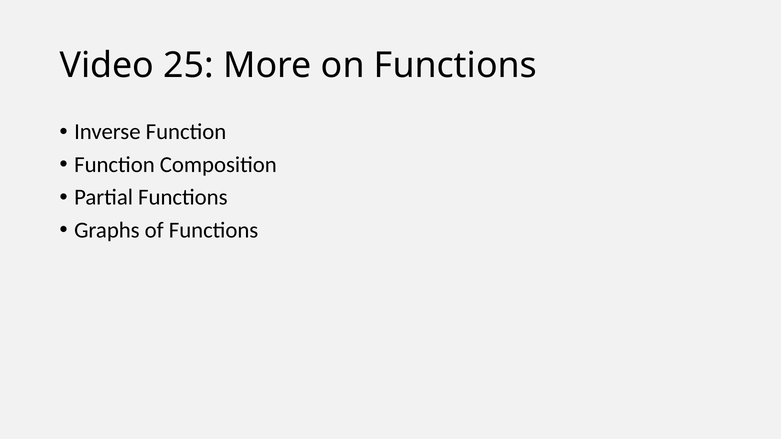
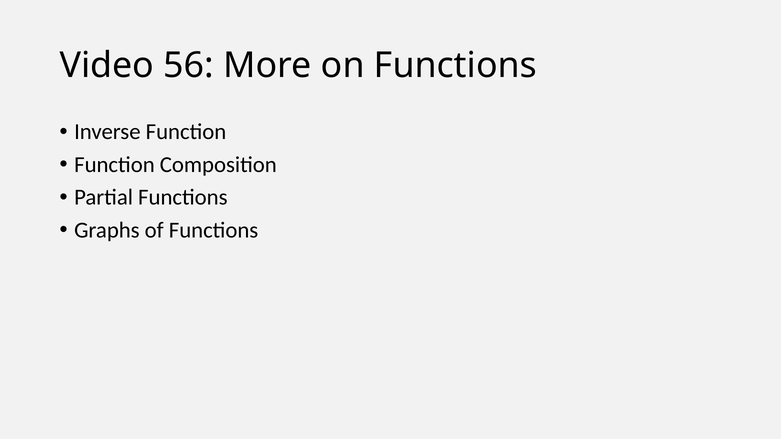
25: 25 -> 56
